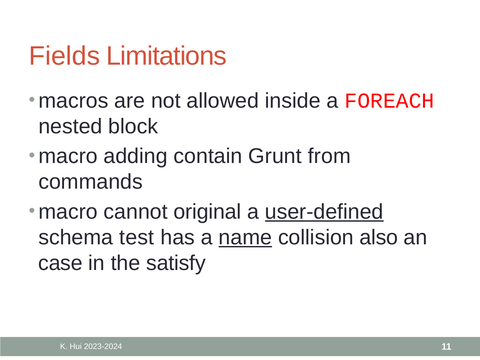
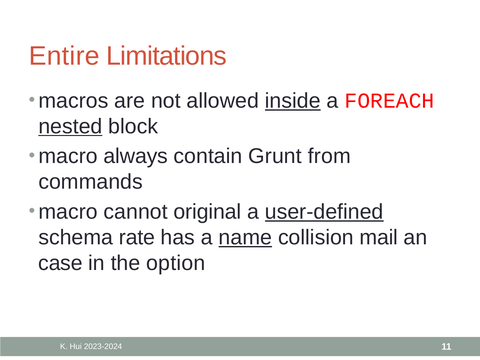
Fields: Fields -> Entire
inside underline: none -> present
nested underline: none -> present
adding: adding -> always
test: test -> rate
also: also -> mail
satisfy: satisfy -> option
